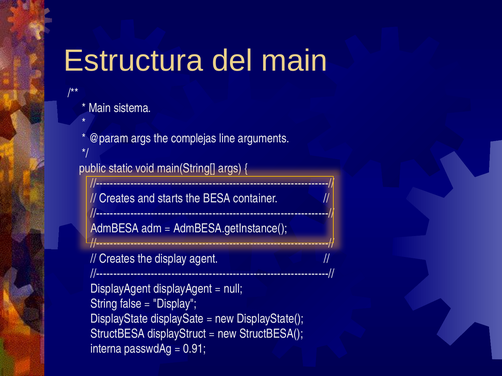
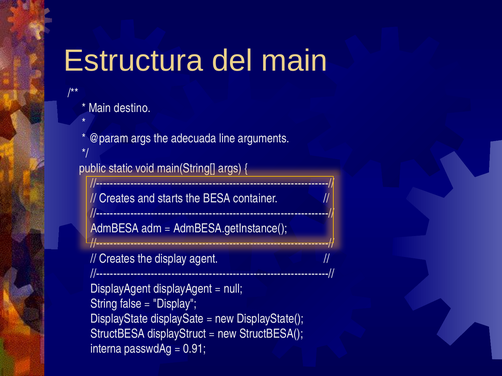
sistema: sistema -> destino
complejas: complejas -> adecuada
